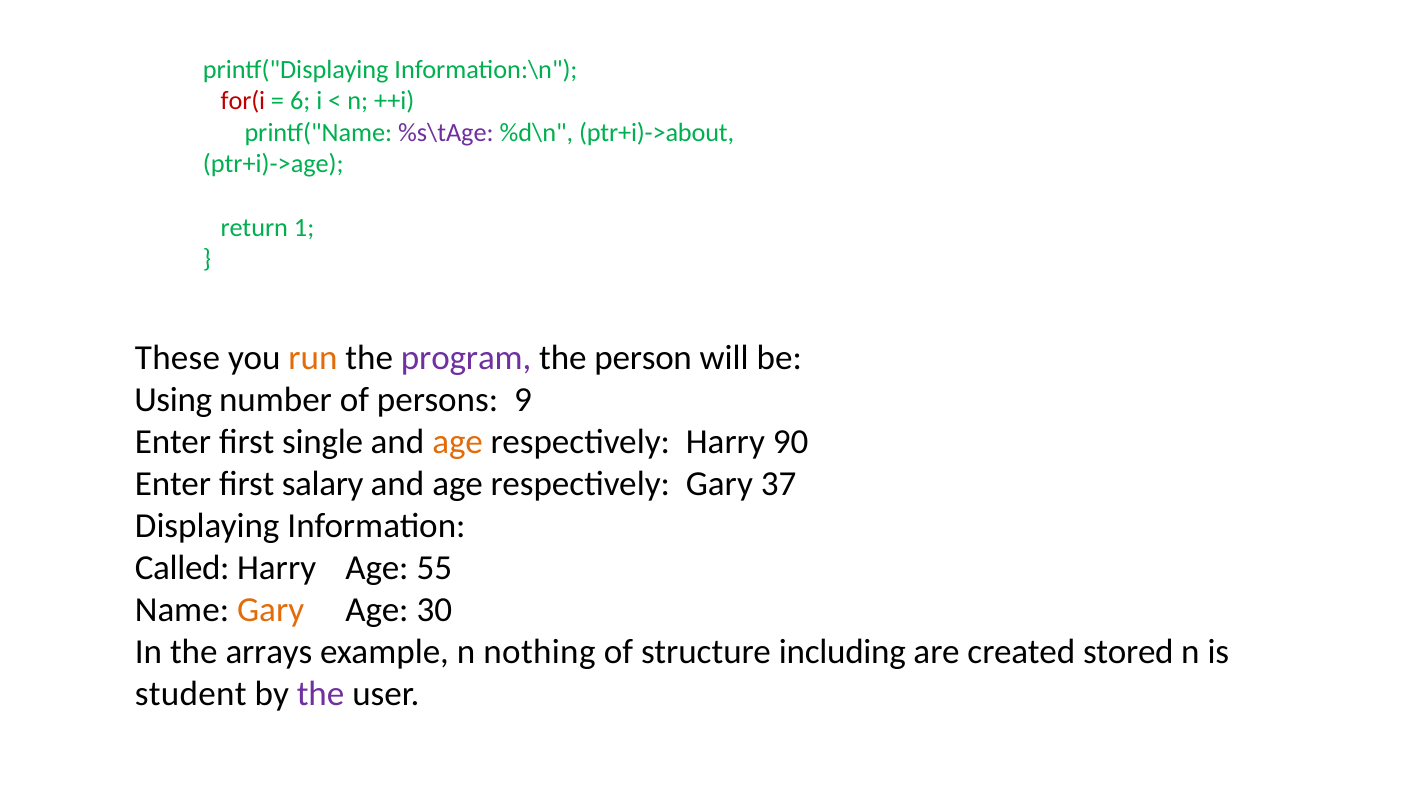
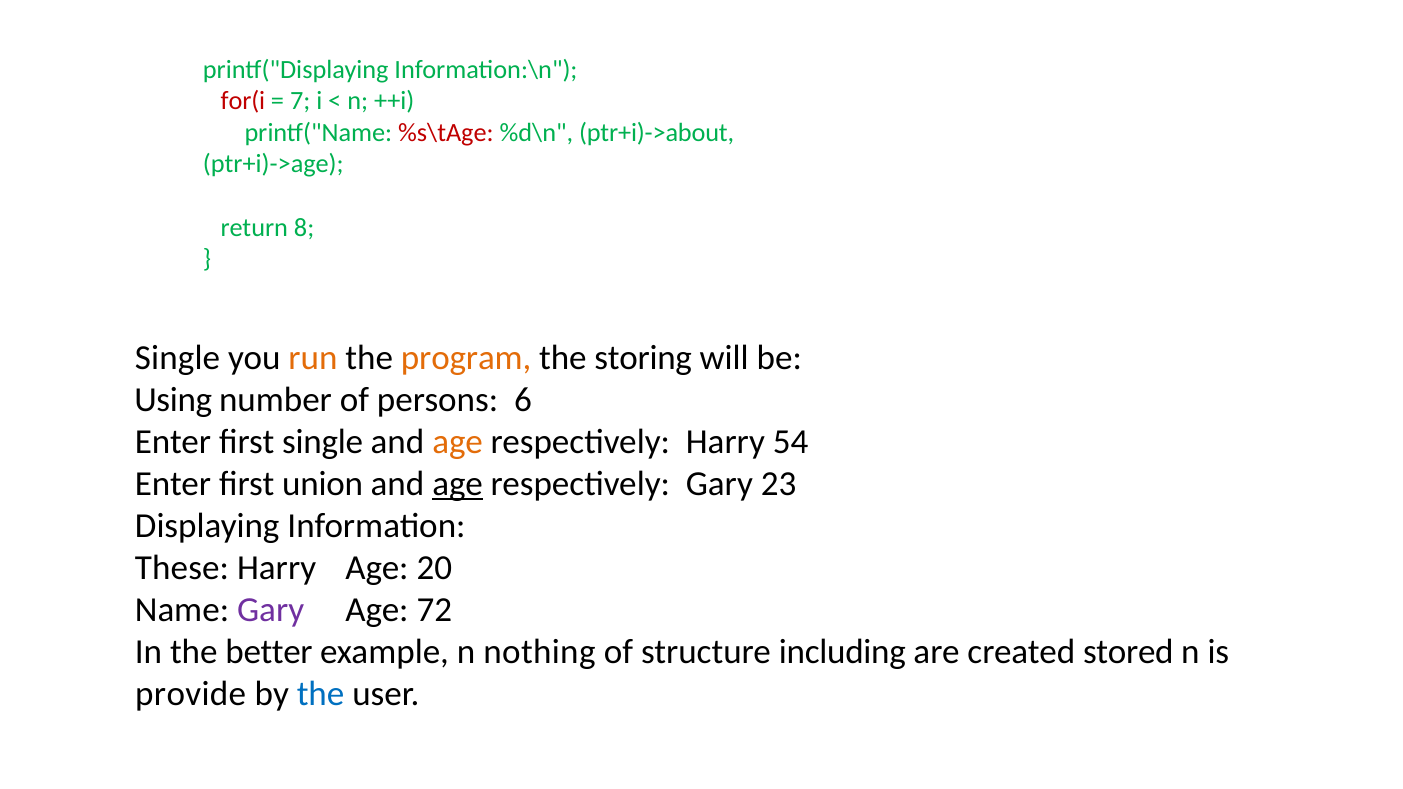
6: 6 -> 7
%s\tAge colour: purple -> red
1: 1 -> 8
These at (177, 358): These -> Single
program colour: purple -> orange
person: person -> storing
9: 9 -> 6
90: 90 -> 54
salary: salary -> union
age at (458, 484) underline: none -> present
37: 37 -> 23
Called: Called -> These
55: 55 -> 20
Gary at (271, 610) colour: orange -> purple
30: 30 -> 72
arrays: arrays -> better
student: student -> provide
the at (321, 694) colour: purple -> blue
